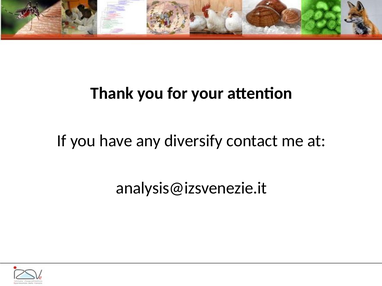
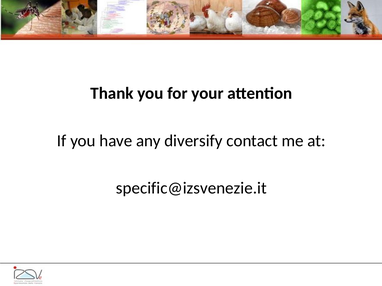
analysis@izsvenezie.it: analysis@izsvenezie.it -> specific@izsvenezie.it
